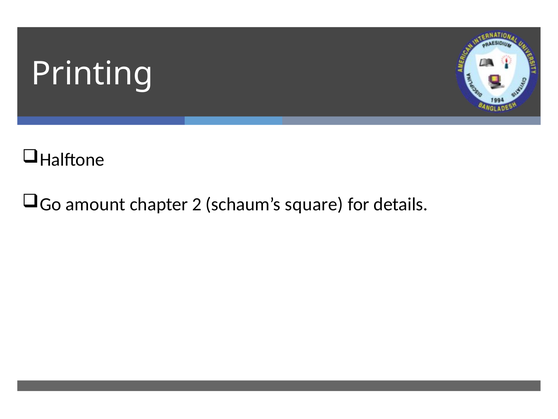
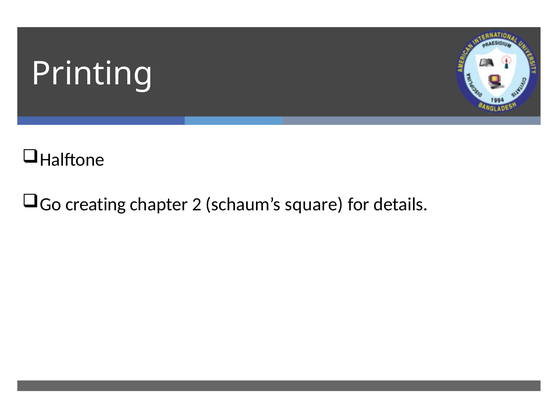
amount: amount -> creating
